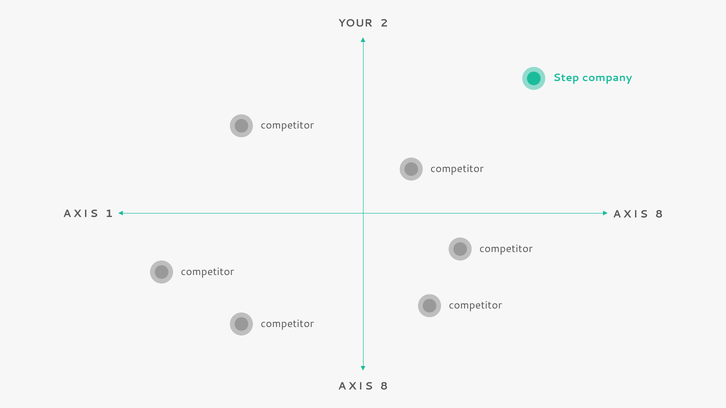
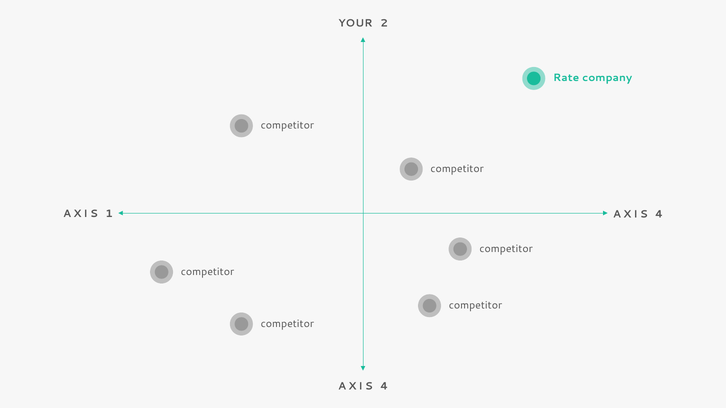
Step: Step -> Rate
8 at (659, 214): 8 -> 4
8 at (384, 386): 8 -> 4
